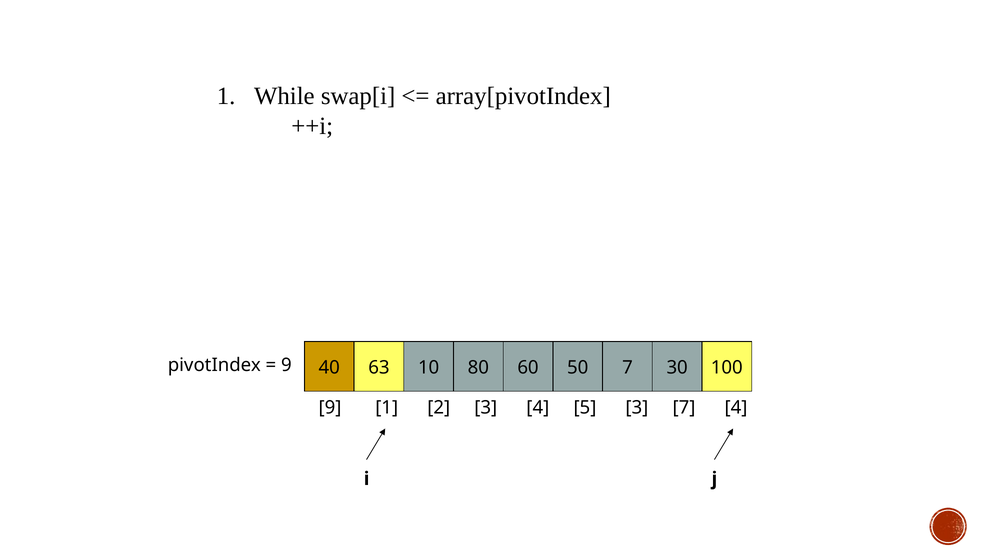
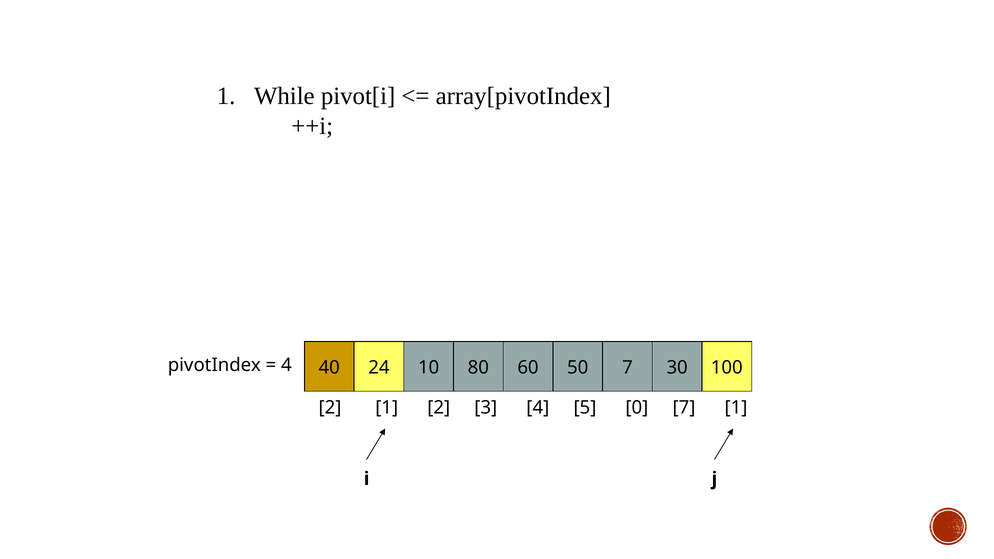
swap[i: swap[i -> pivot[i
9 at (286, 365): 9 -> 4
63: 63 -> 24
9 at (330, 408): 9 -> 2
5 3: 3 -> 0
7 4: 4 -> 1
